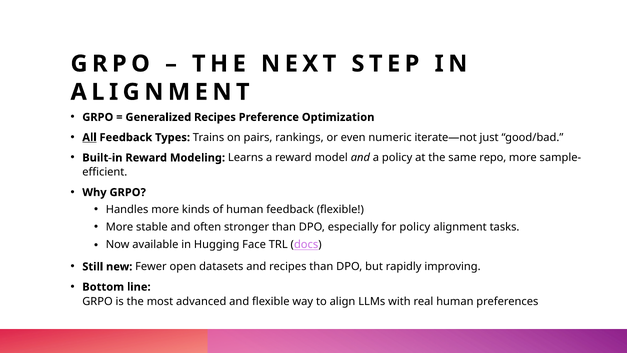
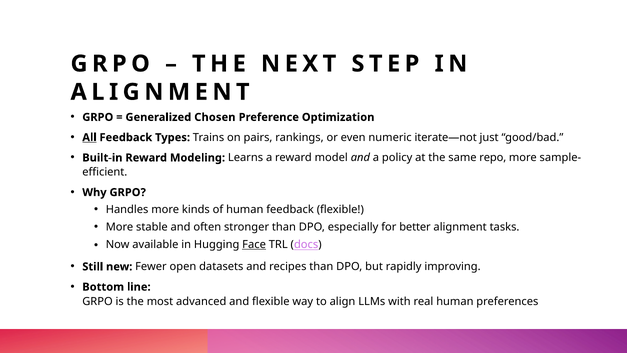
Generalized Recipes: Recipes -> Chosen
for policy: policy -> better
Face underline: none -> present
